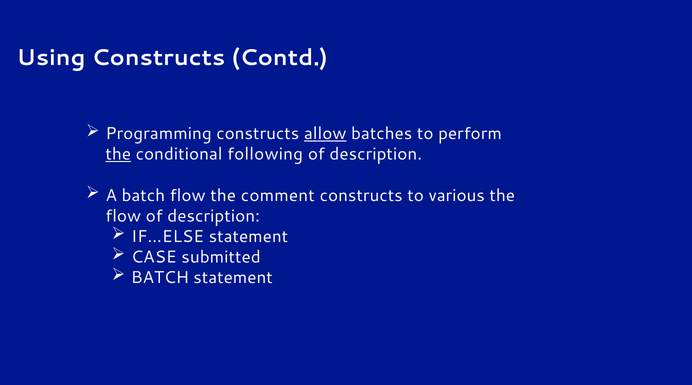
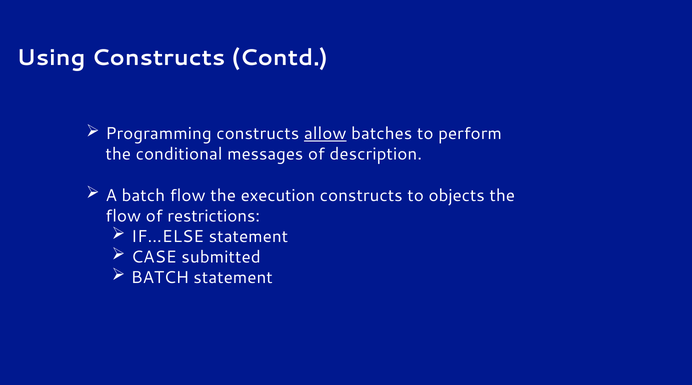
the at (118, 154) underline: present -> none
following: following -> messages
comment: comment -> execution
various: various -> objects
flow of description: description -> restrictions
